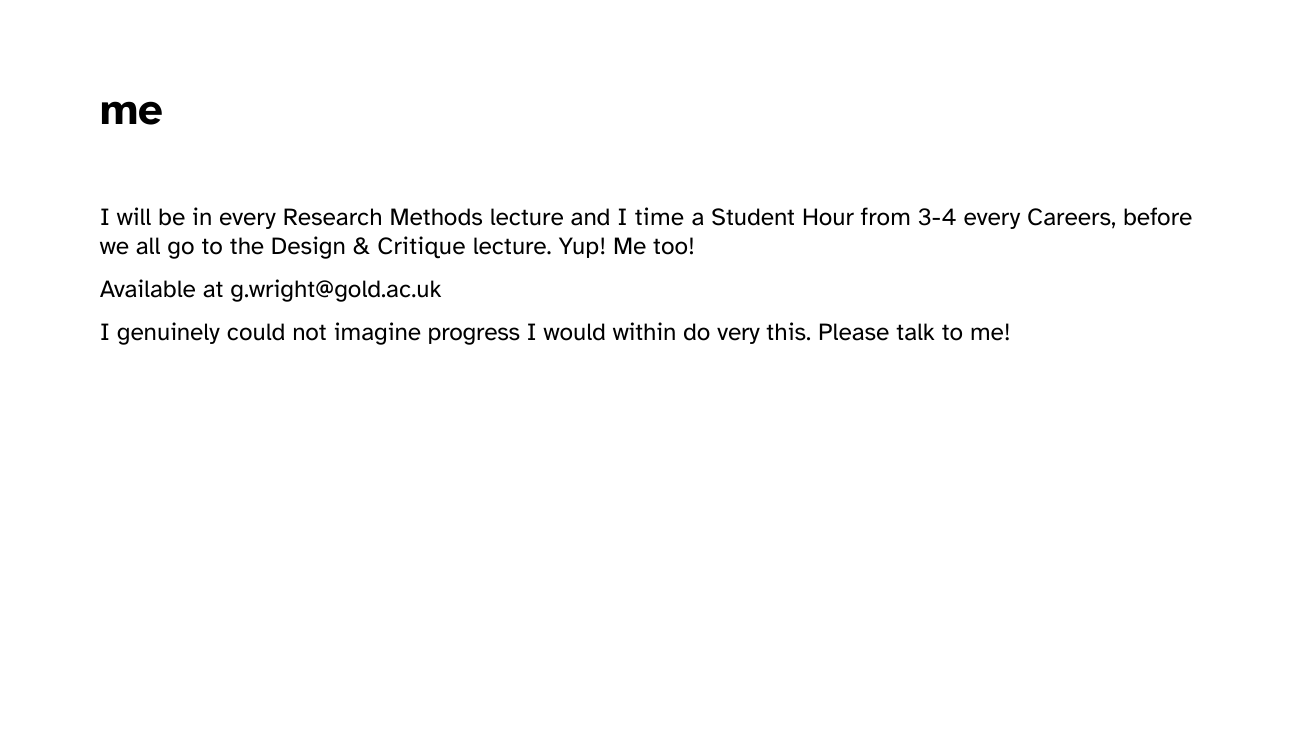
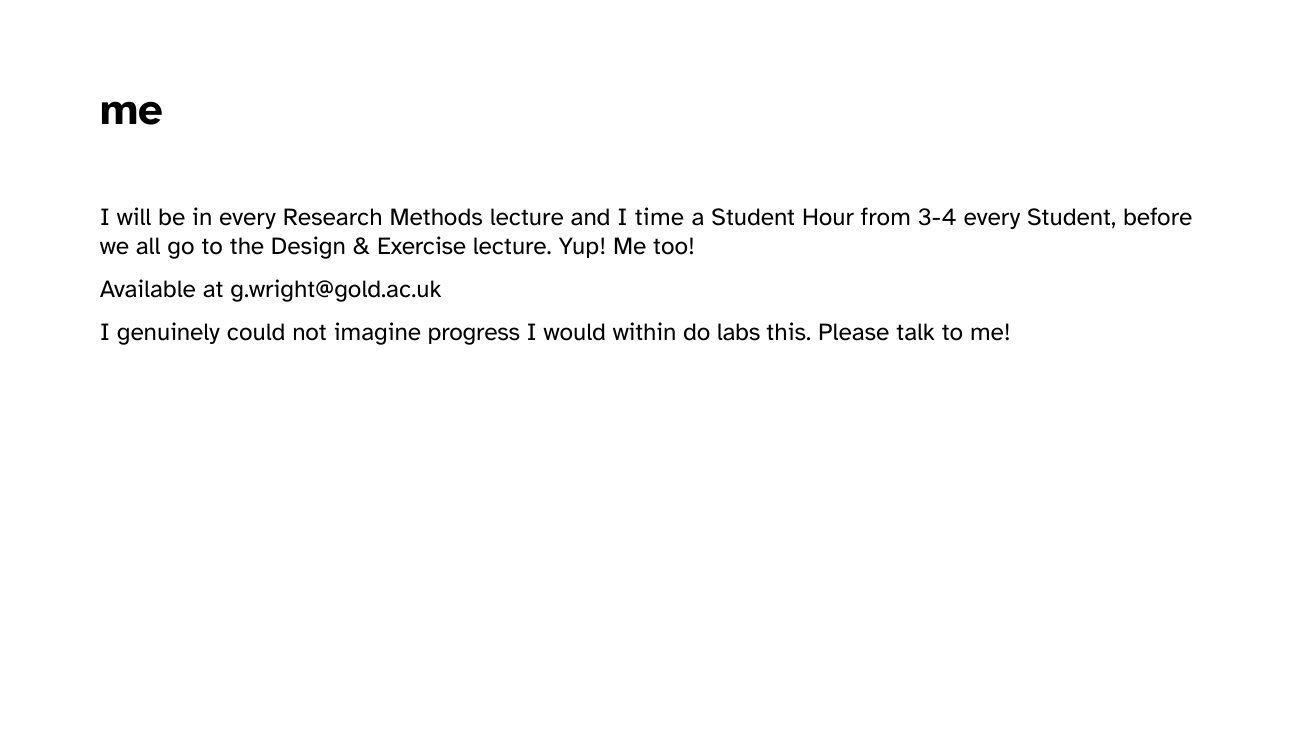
every Careers: Careers -> Student
Critique: Critique -> Exercise
very: very -> labs
